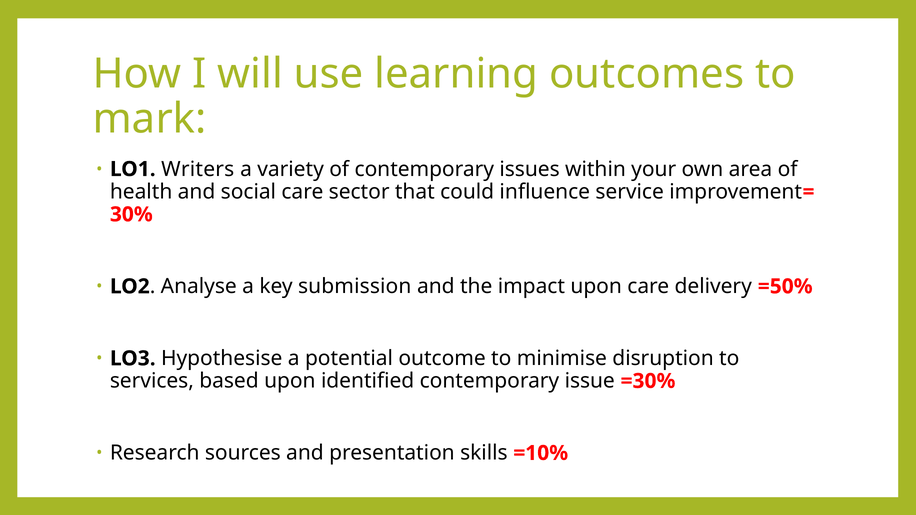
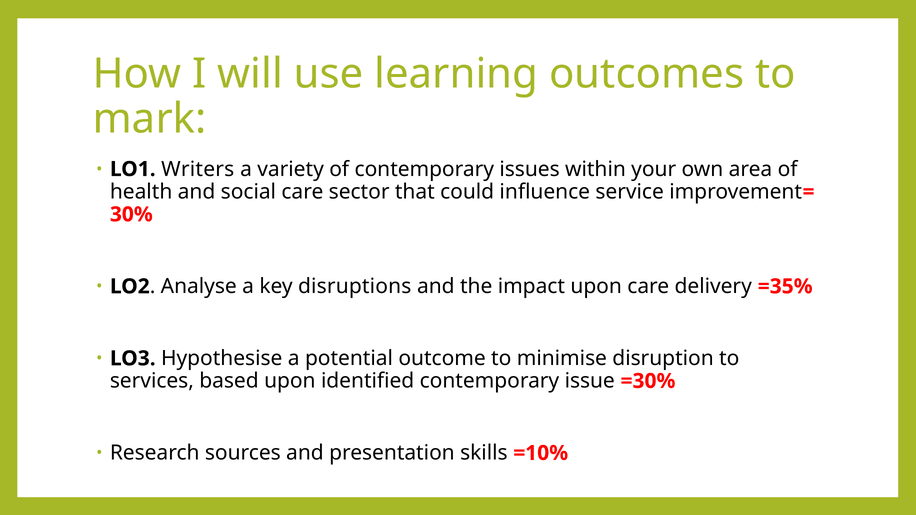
submission: submission -> disruptions
=50%: =50% -> =35%
